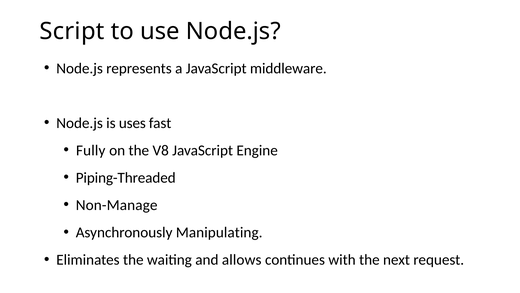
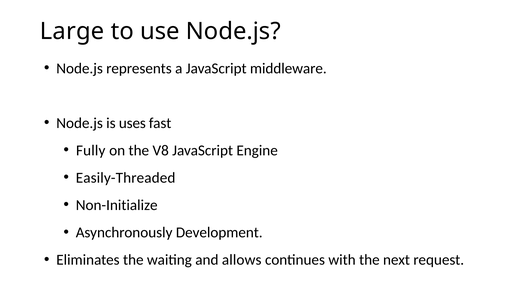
Script: Script -> Large
Piping-Threaded: Piping-Threaded -> Easily-Threaded
Non-Manage: Non-Manage -> Non-Initialize
Manipulating: Manipulating -> Development
